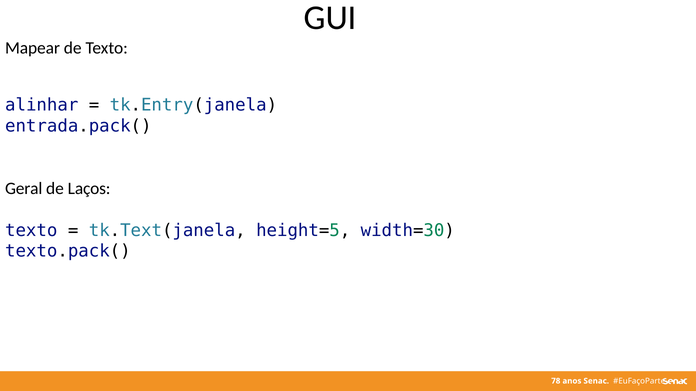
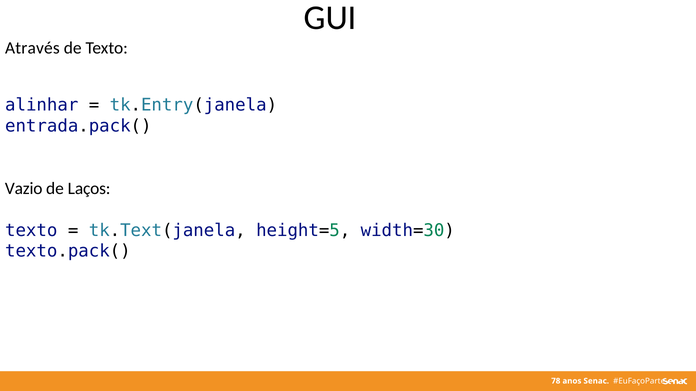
Mapear: Mapear -> Através
Geral: Geral -> Vazio
